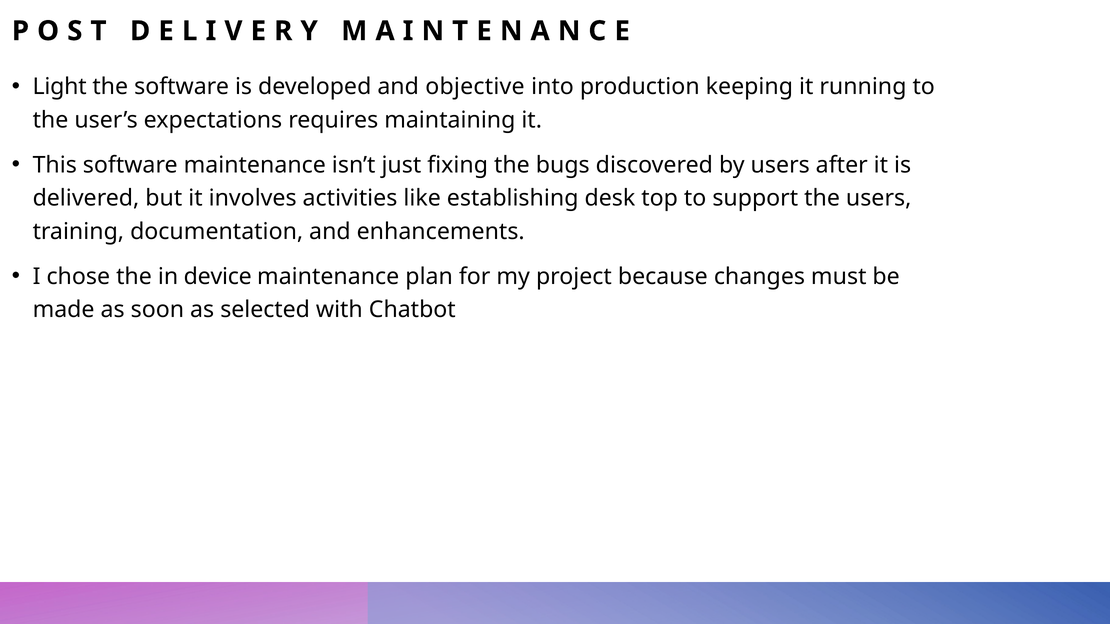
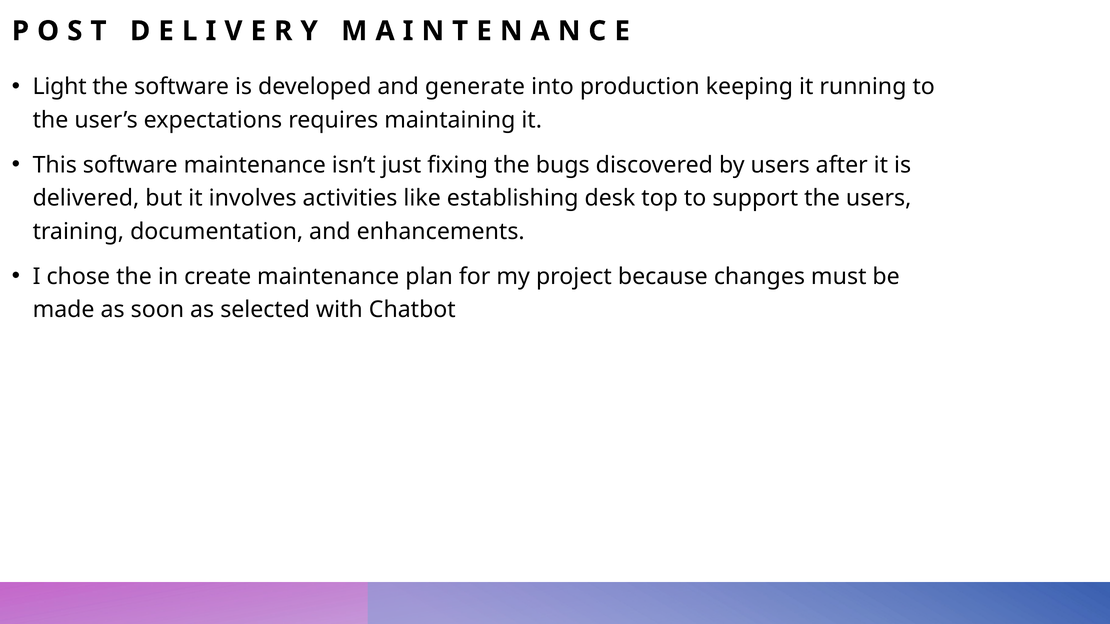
objective: objective -> generate
device: device -> create
